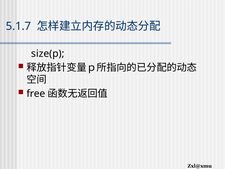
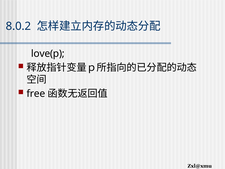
5.1.7: 5.1.7 -> 8.0.2
size(p: size(p -> love(p
